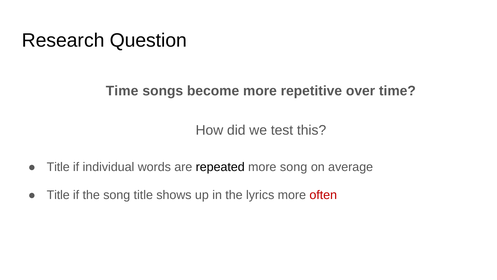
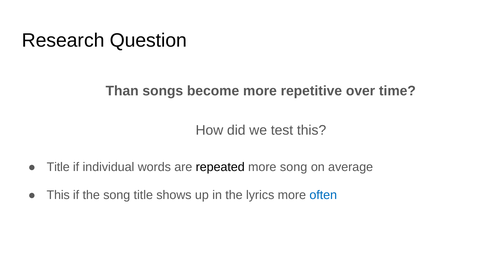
Time at (122, 91): Time -> Than
Title at (58, 195): Title -> This
often colour: red -> blue
